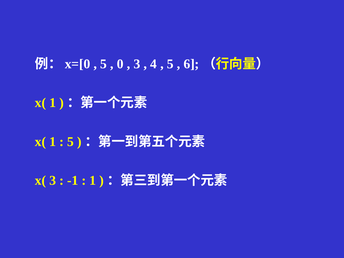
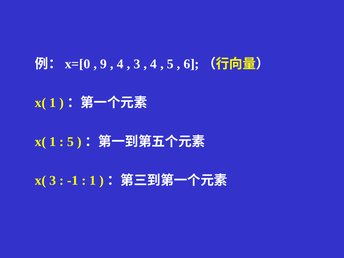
5 at (104, 64): 5 -> 9
0 at (120, 64): 0 -> 4
